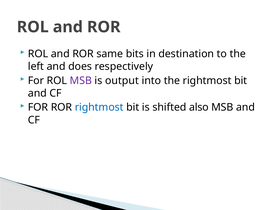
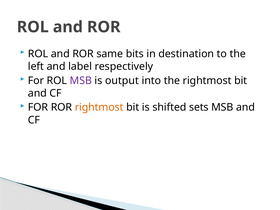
does: does -> label
rightmost at (99, 107) colour: blue -> orange
also: also -> sets
